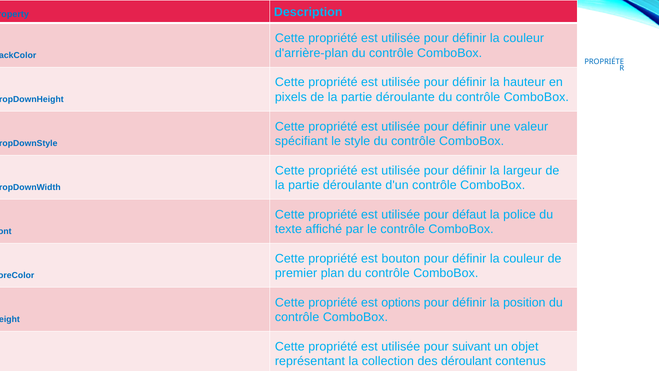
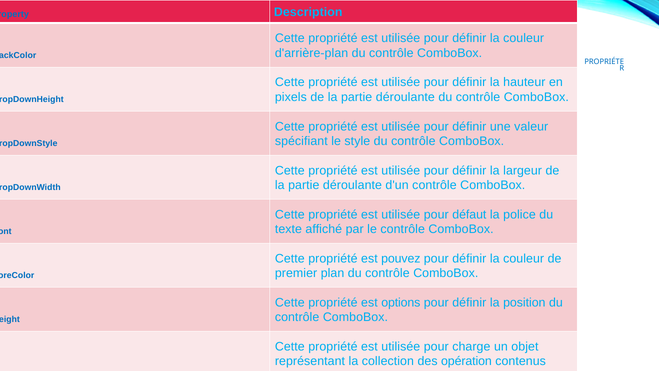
bouton: bouton -> pouvez
suivant: suivant -> charge
déroulant: déroulant -> opération
